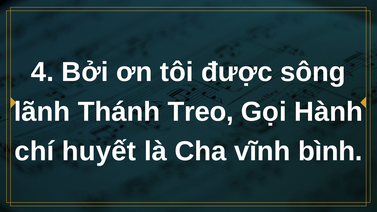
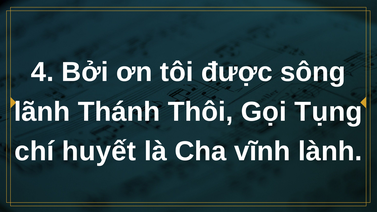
Treo: Treo -> Thôi
Hành: Hành -> Tụng
bình: bình -> lành
